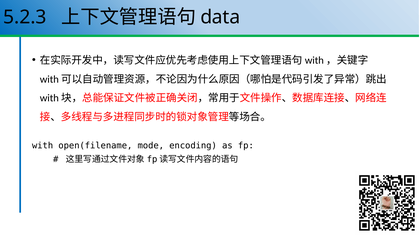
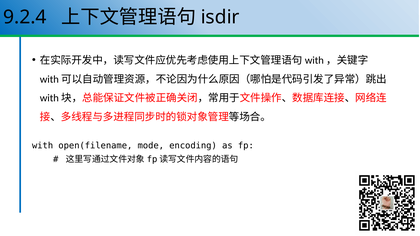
5.2.3: 5.2.3 -> 9.2.4
data: data -> isdir
